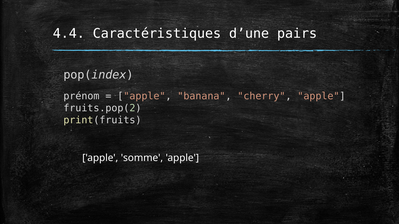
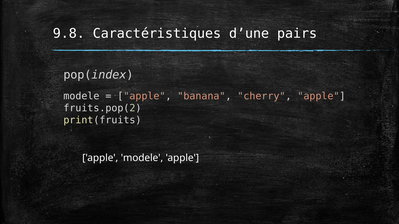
4.4: 4.4 -> 9.8
prénom at (81, 96): prénom -> modele
somme at (142, 158): somme -> modele
